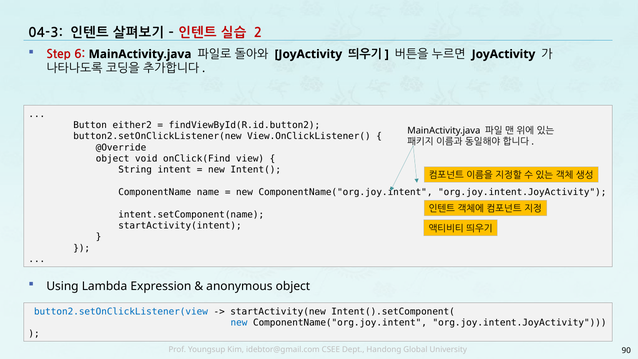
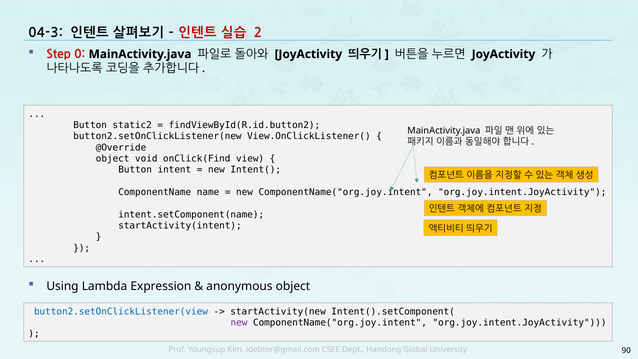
6: 6 -> 0
either2: either2 -> static2
String at (135, 170): String -> Button
new at (239, 323) colour: blue -> purple
